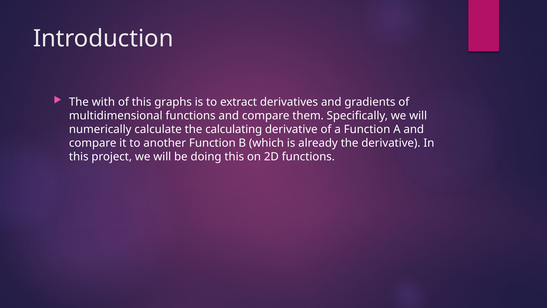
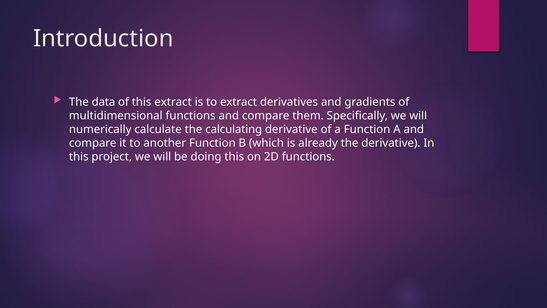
with: with -> data
this graphs: graphs -> extract
